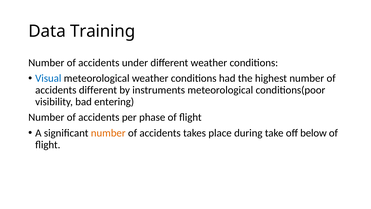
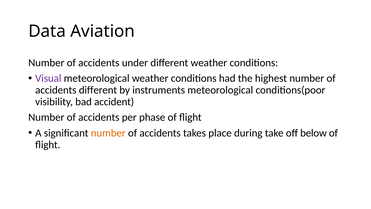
Training: Training -> Aviation
Visual colour: blue -> purple
entering: entering -> accident
